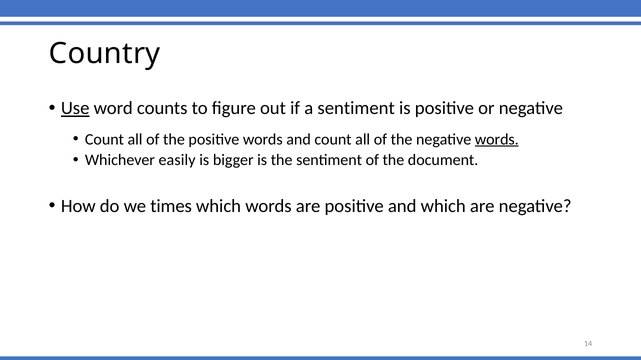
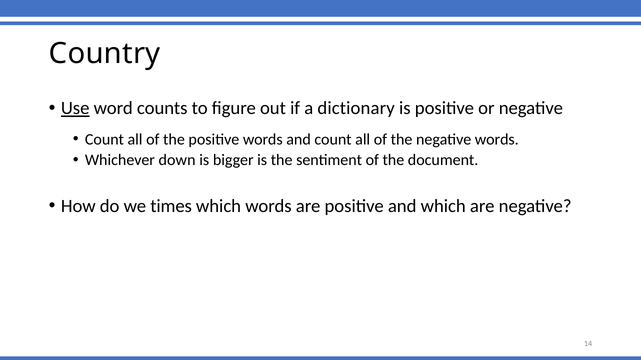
a sentiment: sentiment -> dictionary
words at (497, 140) underline: present -> none
easily: easily -> down
